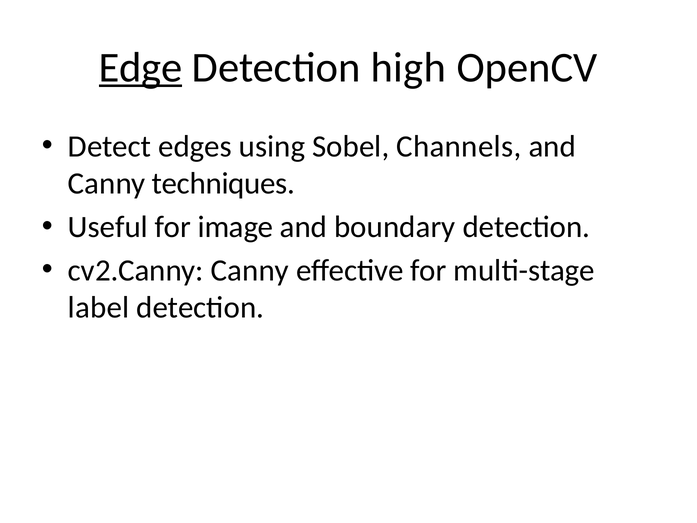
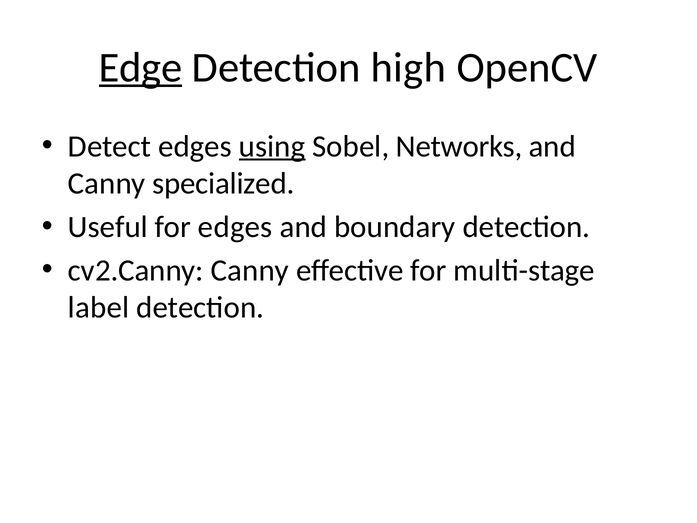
using underline: none -> present
Channels: Channels -> Networks
techniques: techniques -> specialized
for image: image -> edges
